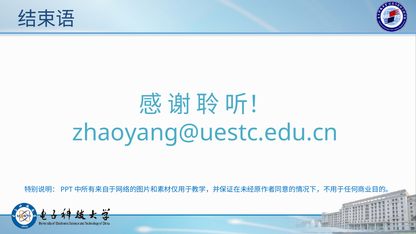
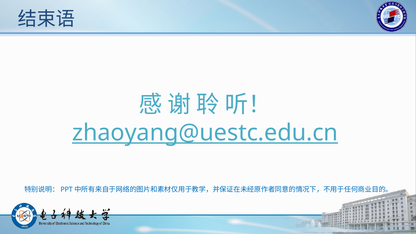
zhaoyang@uestc.edu.cn underline: none -> present
